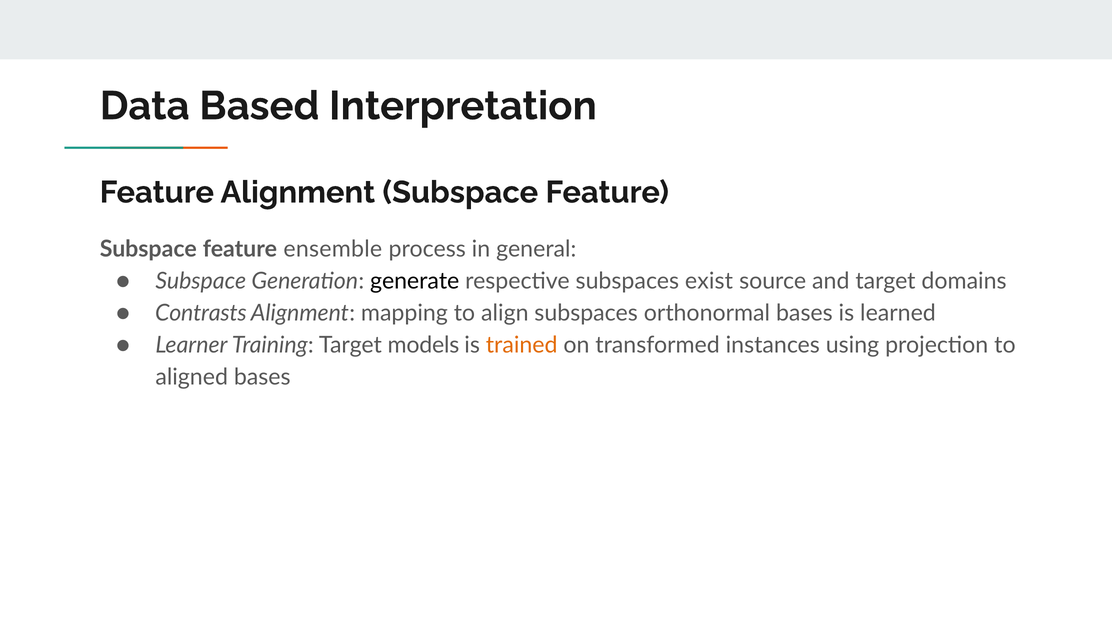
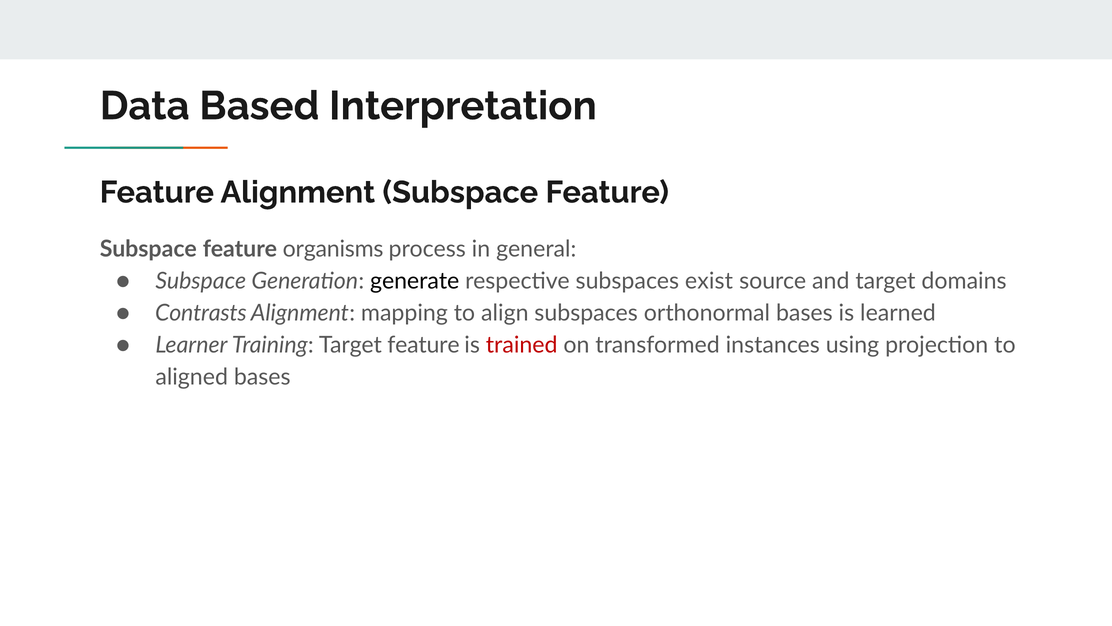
ensemble: ensemble -> organisms
Target models: models -> feature
trained colour: orange -> red
